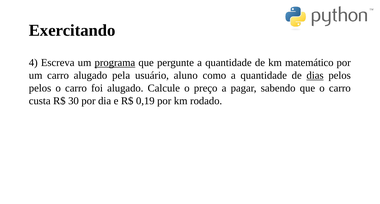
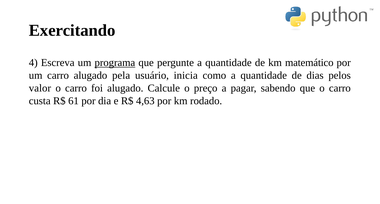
aluno: aluno -> inicia
dias underline: present -> none
pelos at (40, 88): pelos -> valor
30: 30 -> 61
0,19: 0,19 -> 4,63
